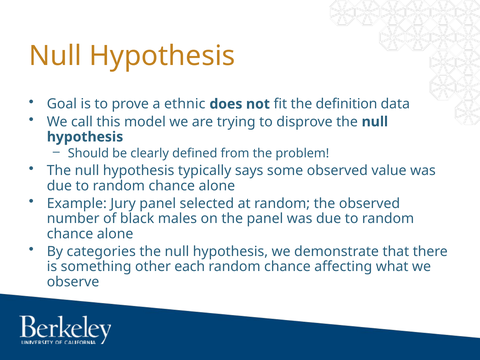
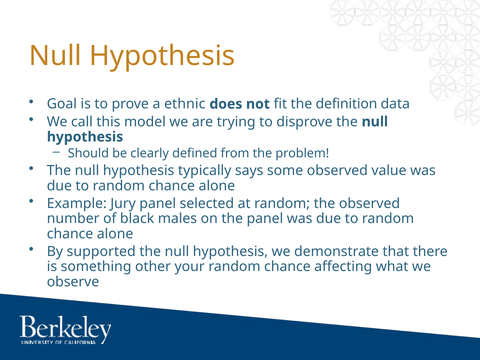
categories: categories -> supported
each: each -> your
